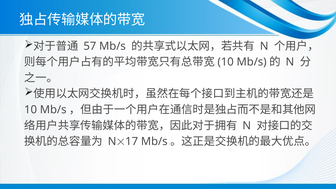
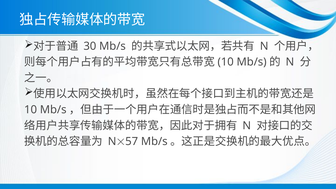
57: 57 -> 30
17: 17 -> 57
